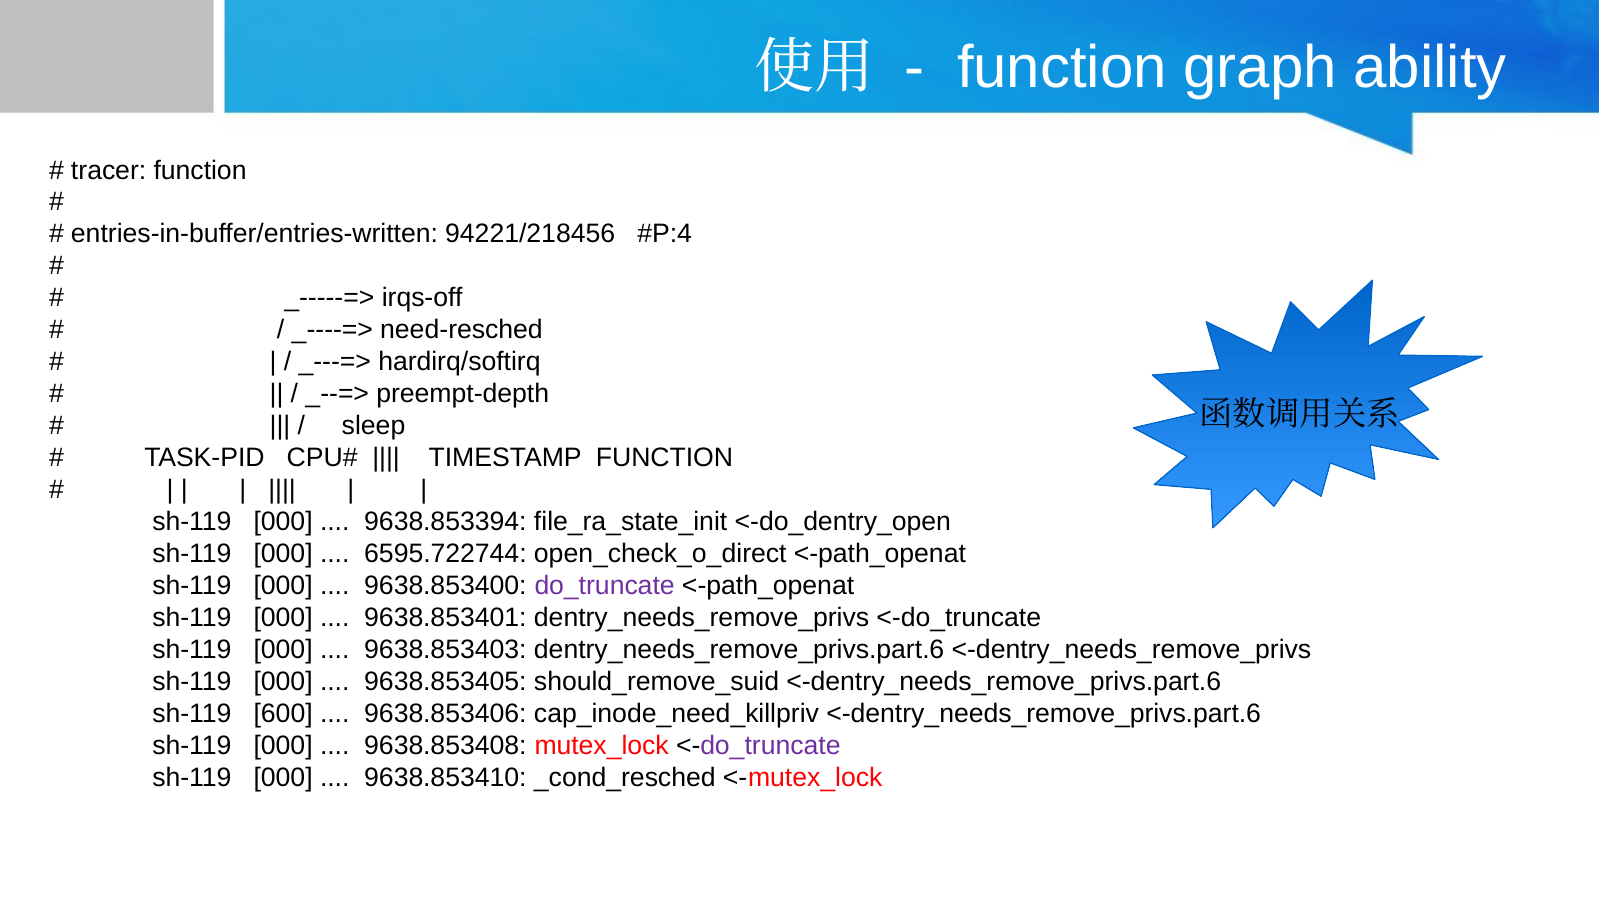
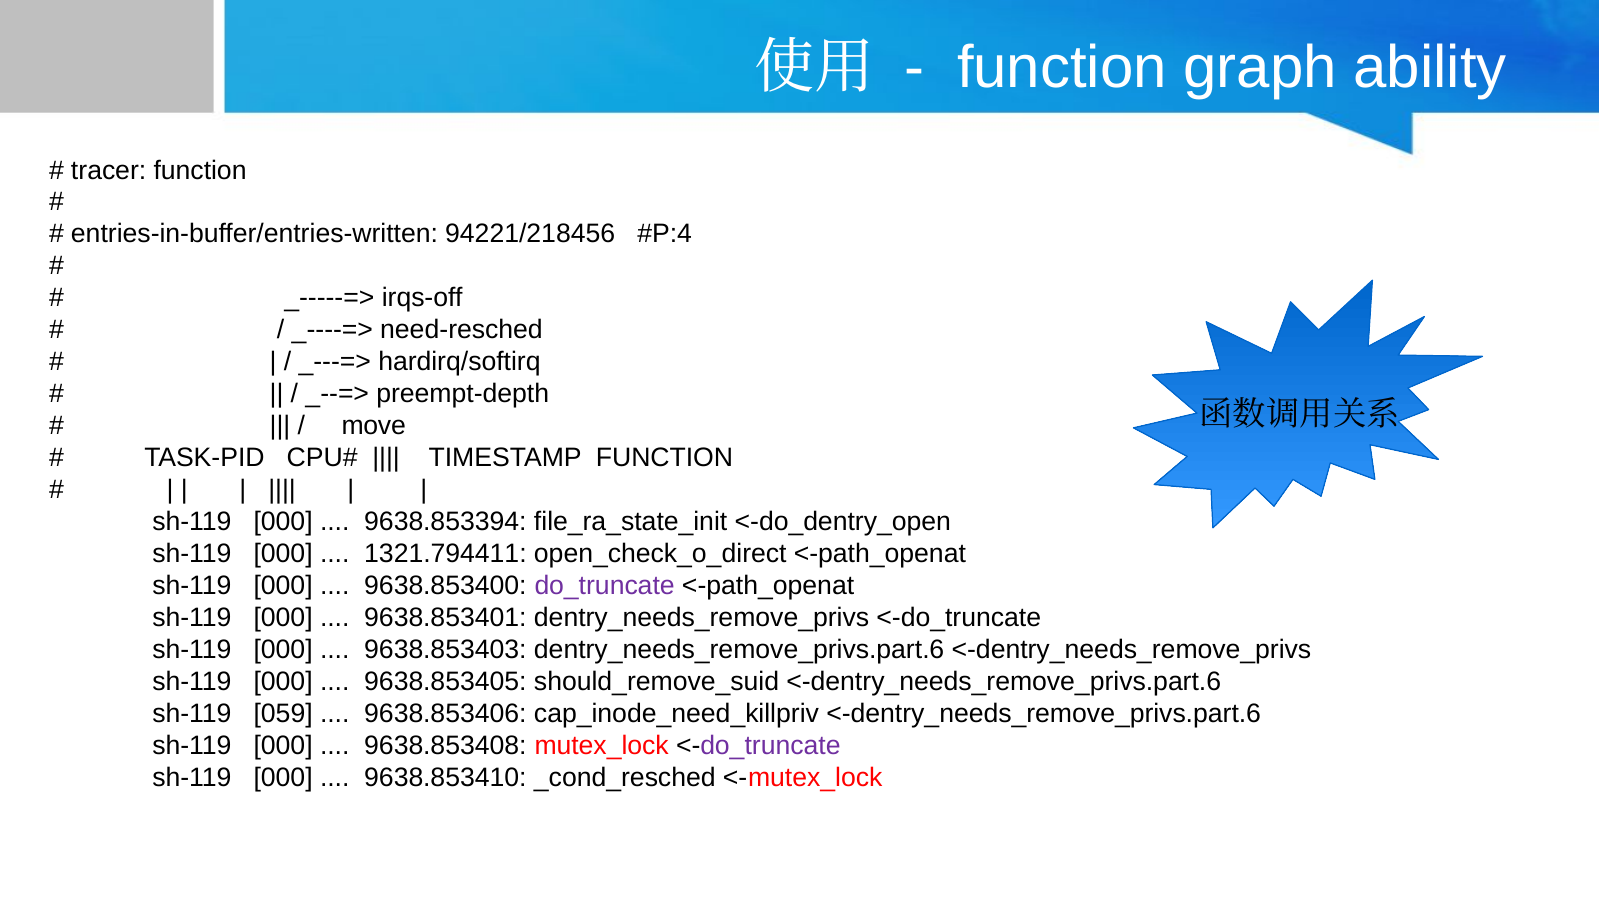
sleep: sleep -> move
6595.722744: 6595.722744 -> 1321.794411
600: 600 -> 059
